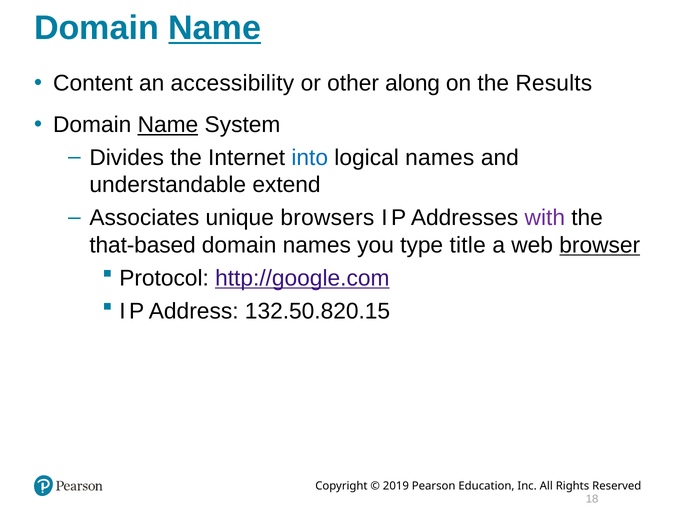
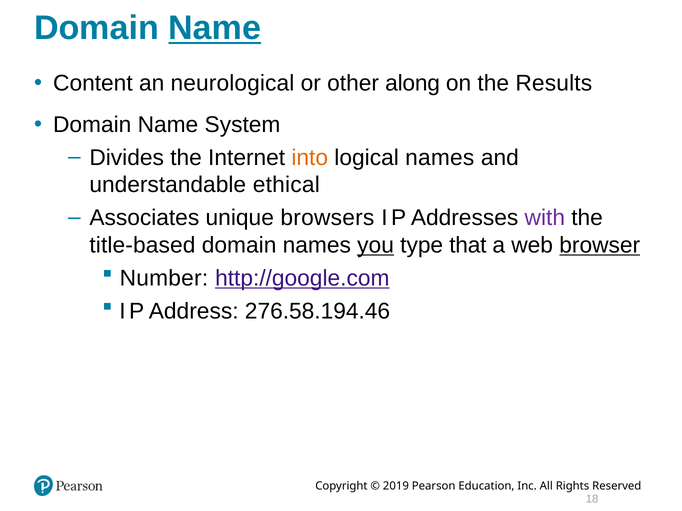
accessibility: accessibility -> neurological
Name at (168, 125) underline: present -> none
into colour: blue -> orange
extend: extend -> ethical
that-based: that-based -> title-based
you underline: none -> present
title: title -> that
Protocol: Protocol -> Number
132.50.820.15: 132.50.820.15 -> 276.58.194.46
